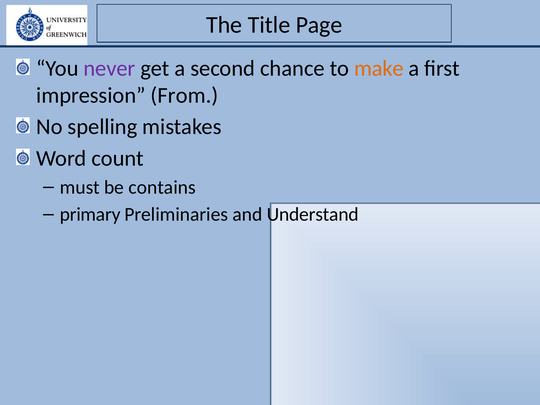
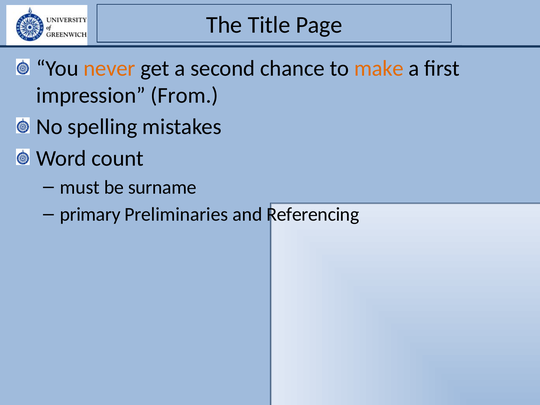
never colour: purple -> orange
contains: contains -> surname
Understand: Understand -> Referencing
